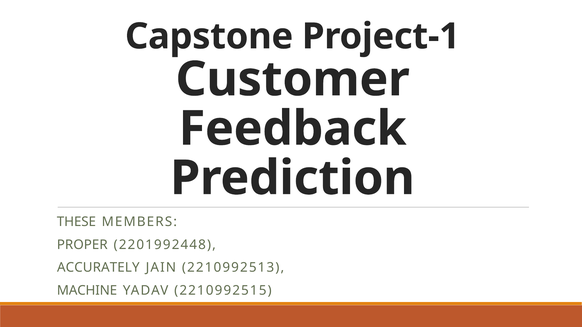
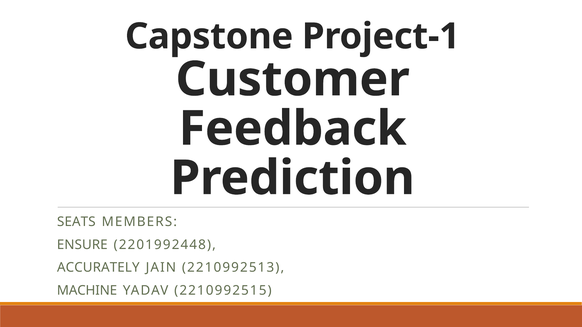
THESE: THESE -> SEATS
PROPER: PROPER -> ENSURE
